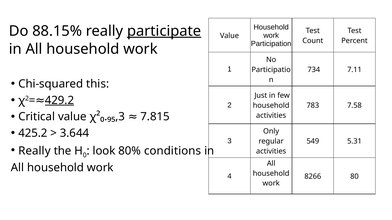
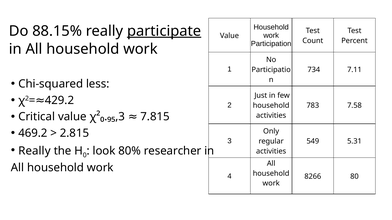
this: this -> less
429.2 underline: present -> none
425.2: 425.2 -> 469.2
3.644: 3.644 -> 2.815
conditions: conditions -> researcher
